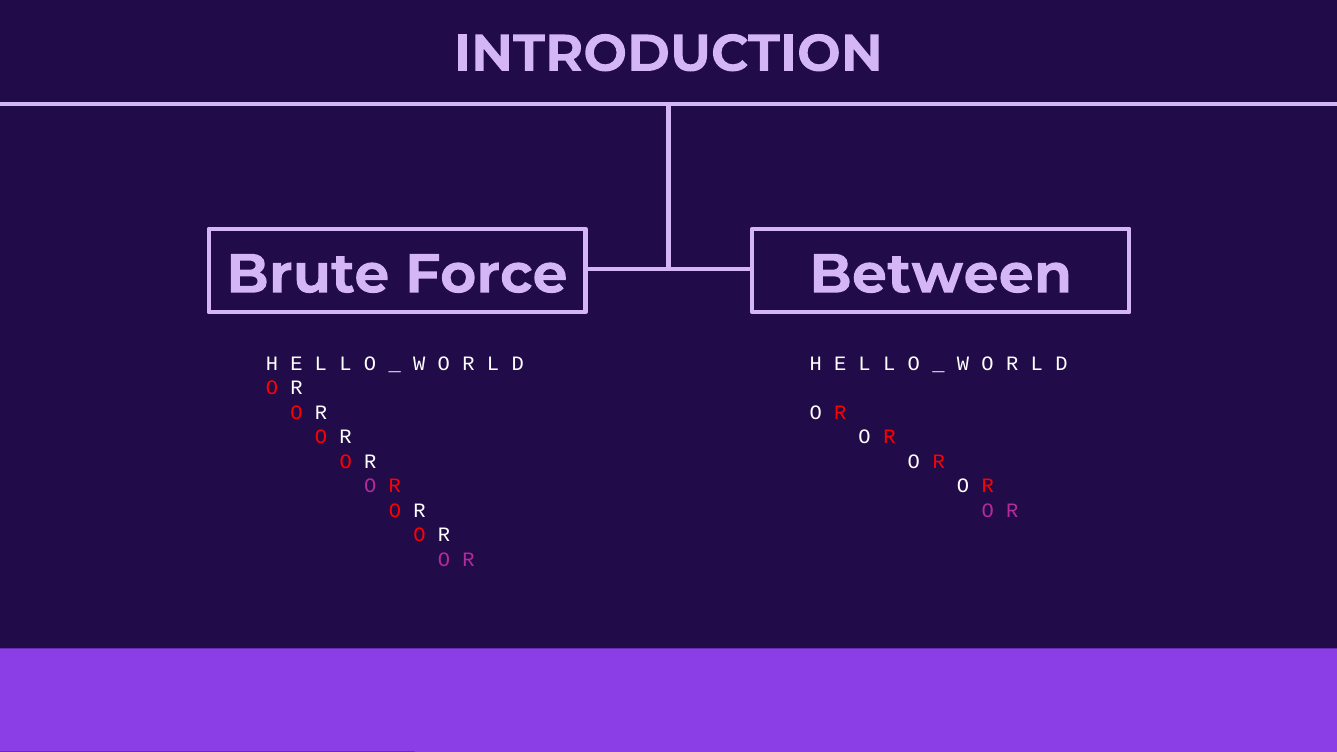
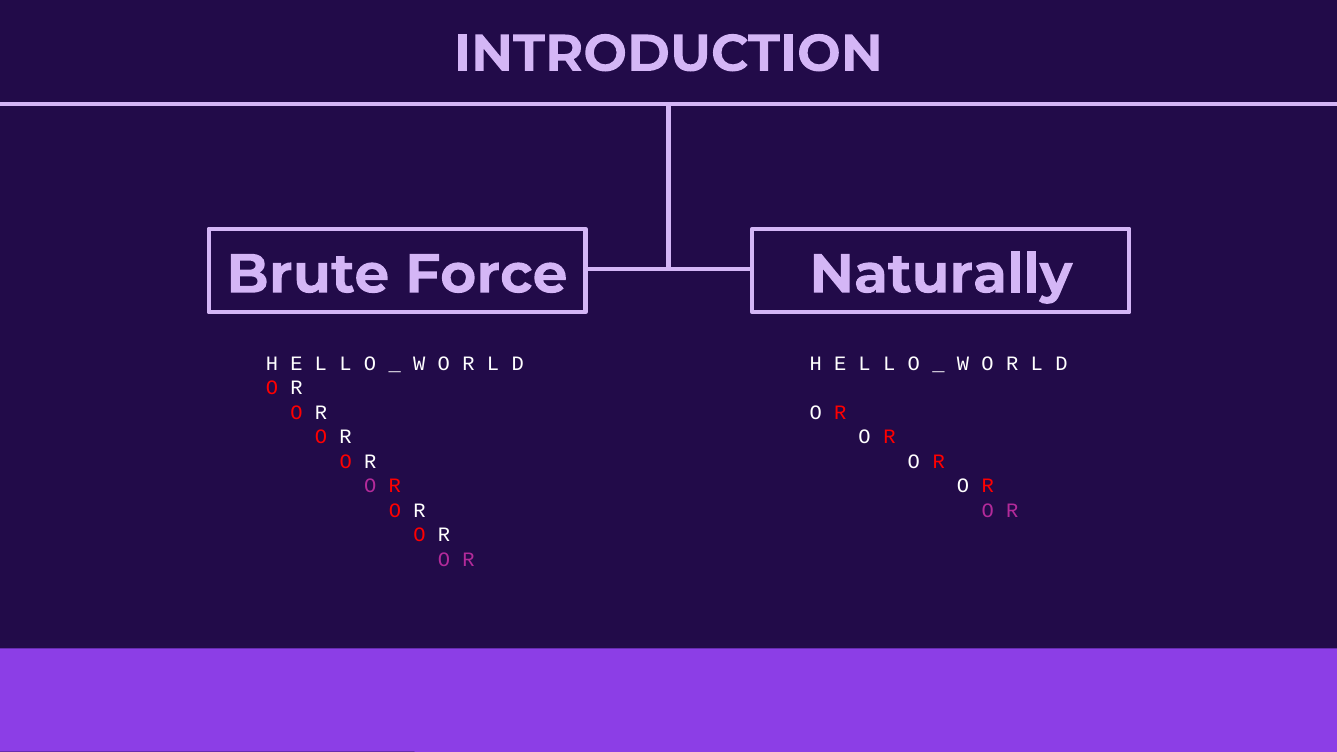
Between: Between -> Naturally
